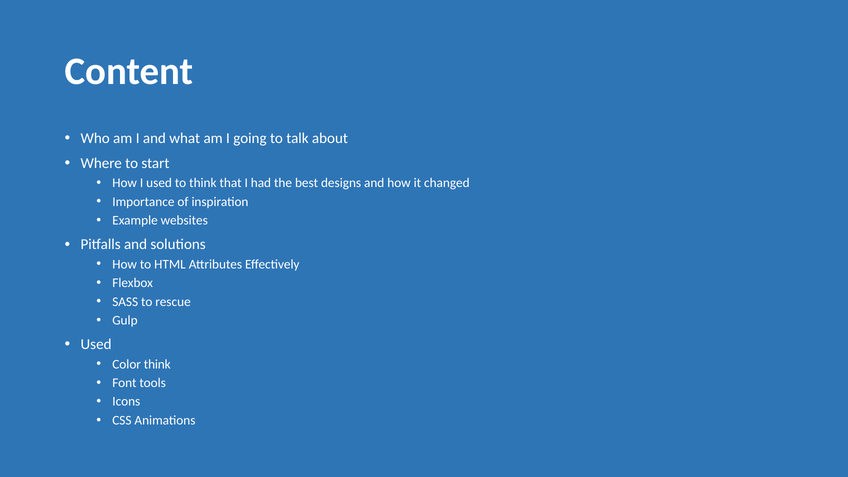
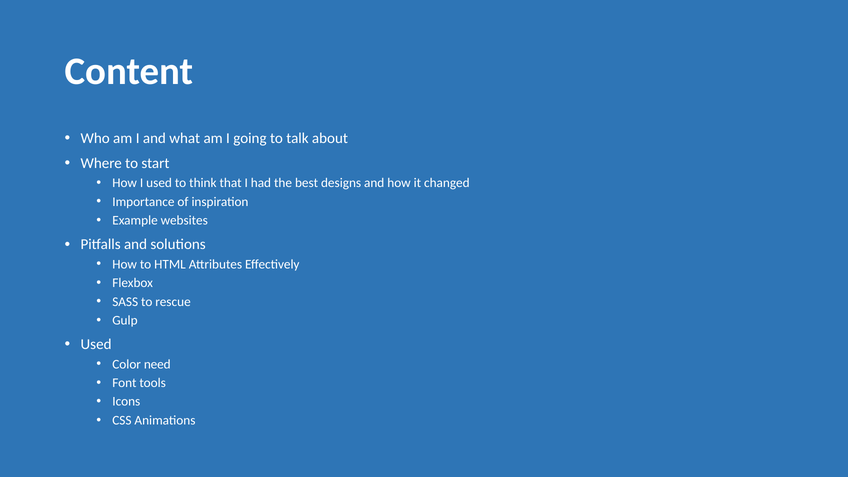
Color think: think -> need
